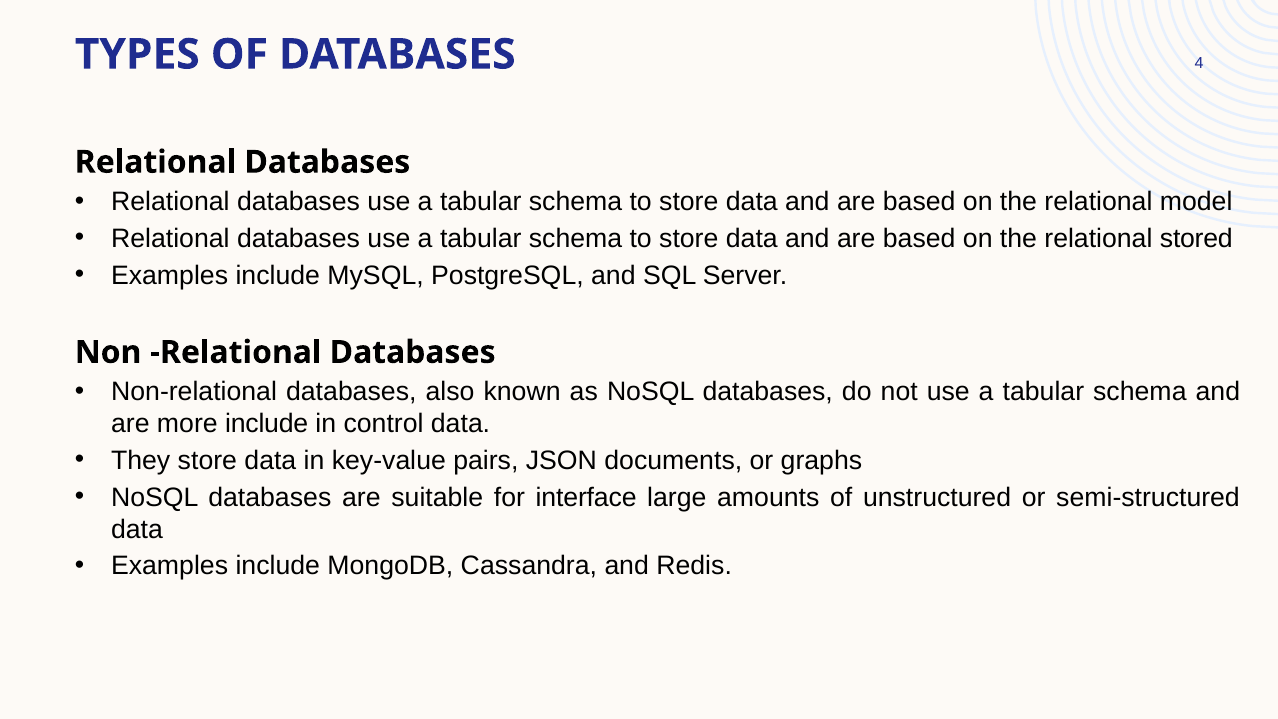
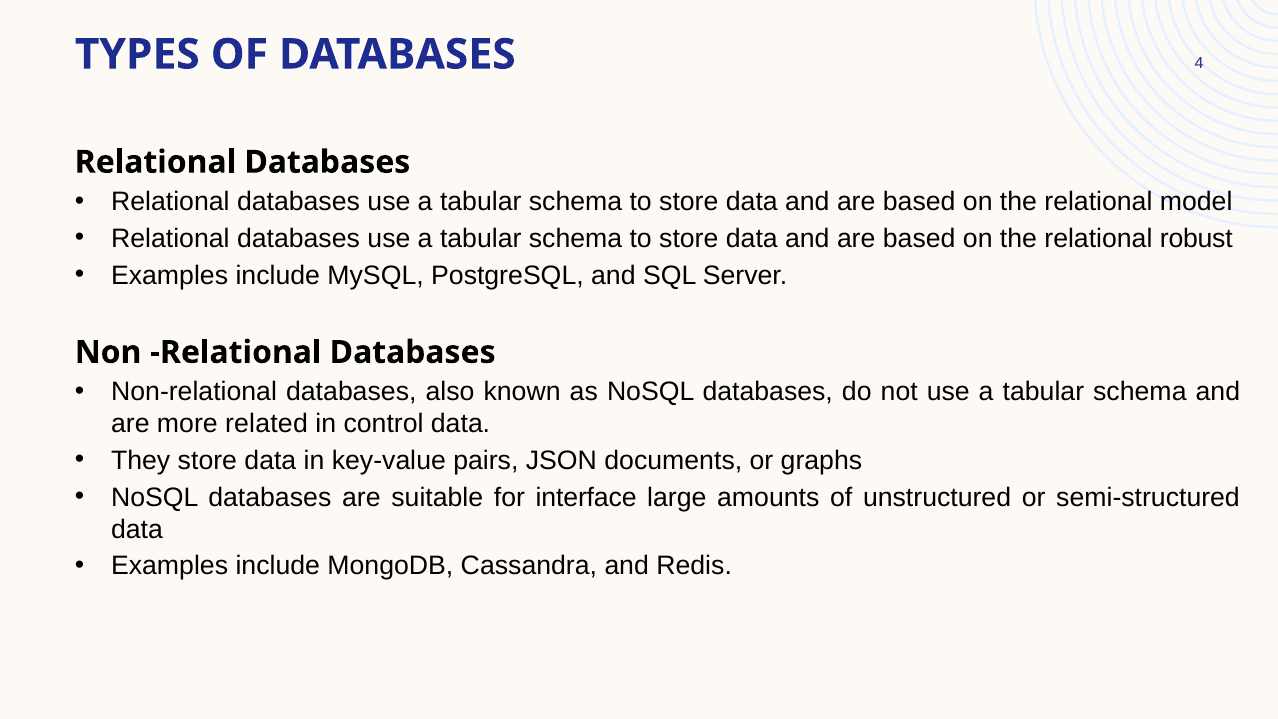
stored: stored -> robust
more include: include -> related
